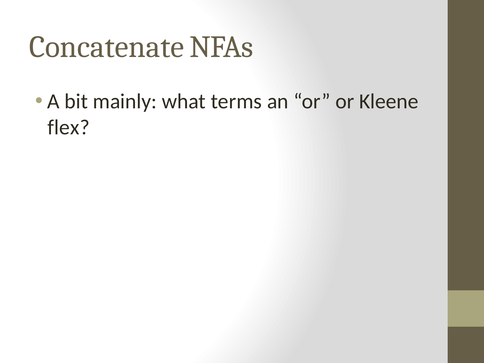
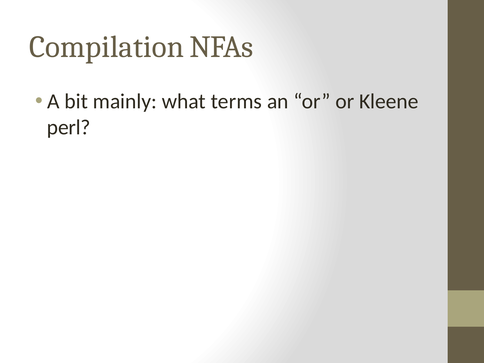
Concatenate: Concatenate -> Compilation
flex: flex -> perl
